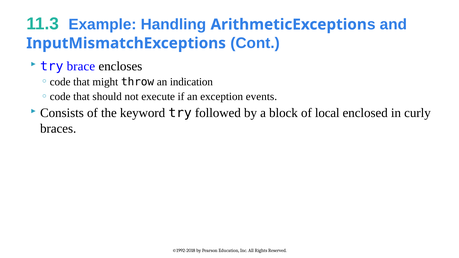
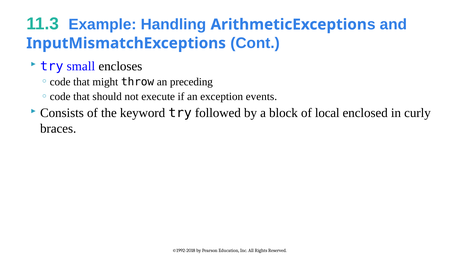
brace: brace -> small
indication: indication -> preceding
